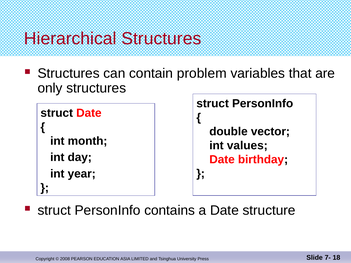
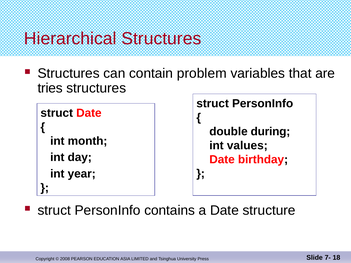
only: only -> tries
vector: vector -> during
